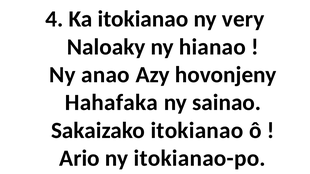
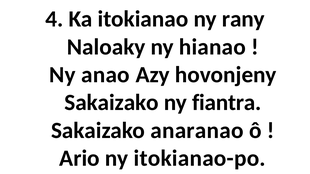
very: very -> rany
Hahafaka at (111, 103): Hahafaka -> Sakaizako
sainao: sainao -> fiantra
Sakaizako itokianao: itokianao -> anaranao
